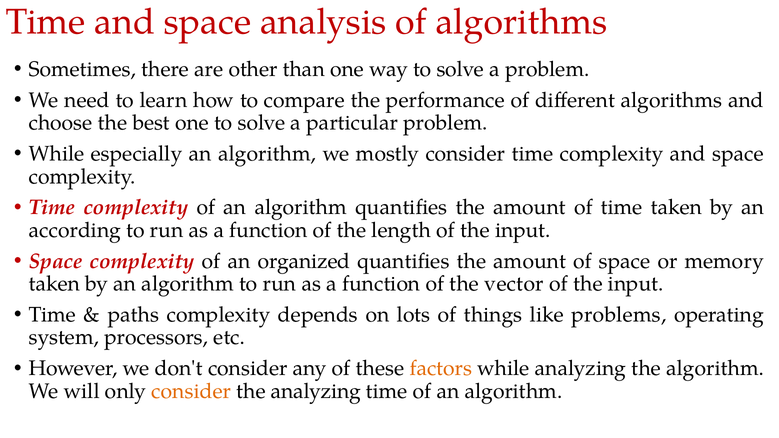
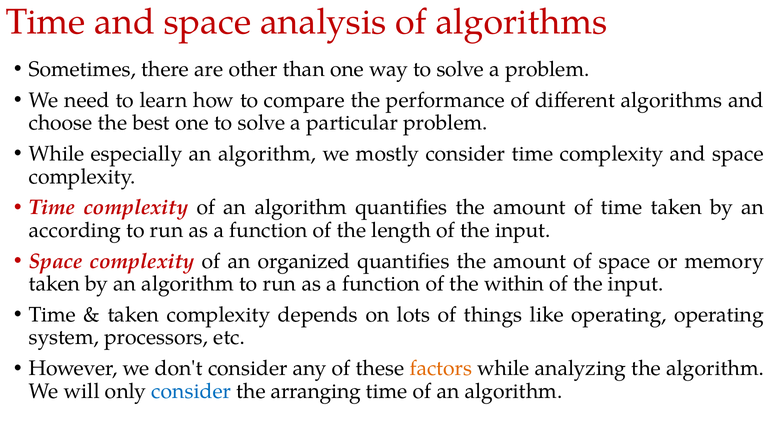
vector: vector -> within
paths at (133, 315): paths -> taken
like problems: problems -> operating
consider at (191, 391) colour: orange -> blue
the analyzing: analyzing -> arranging
